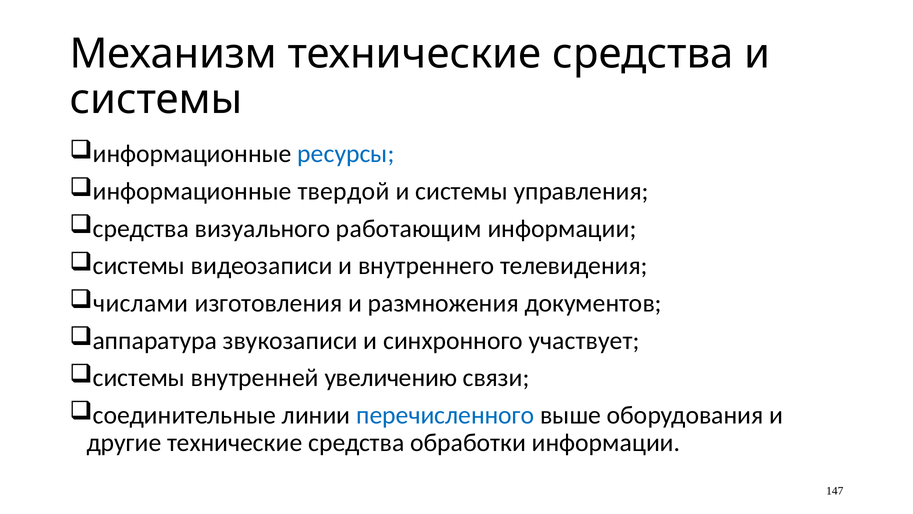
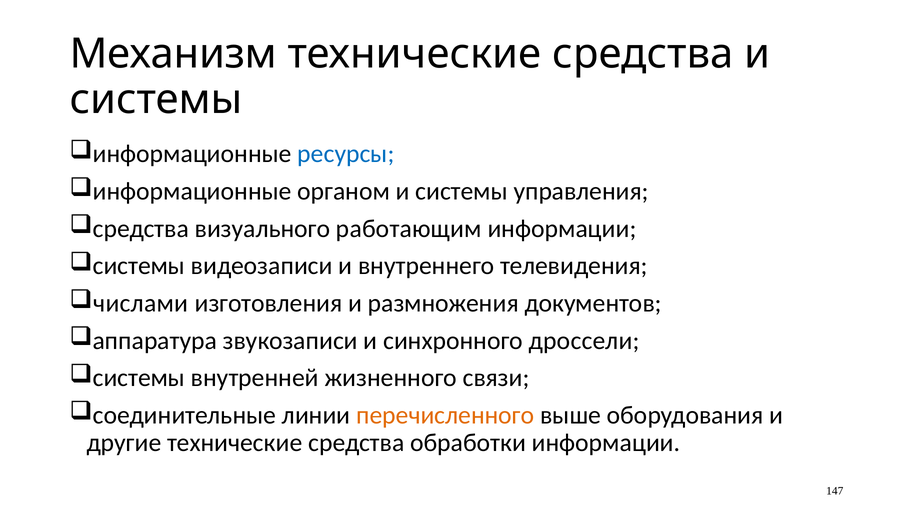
твердой: твердой -> органом
участвует: участвует -> дроссели
увеличению: увеличению -> жизненного
перечисленного colour: blue -> orange
